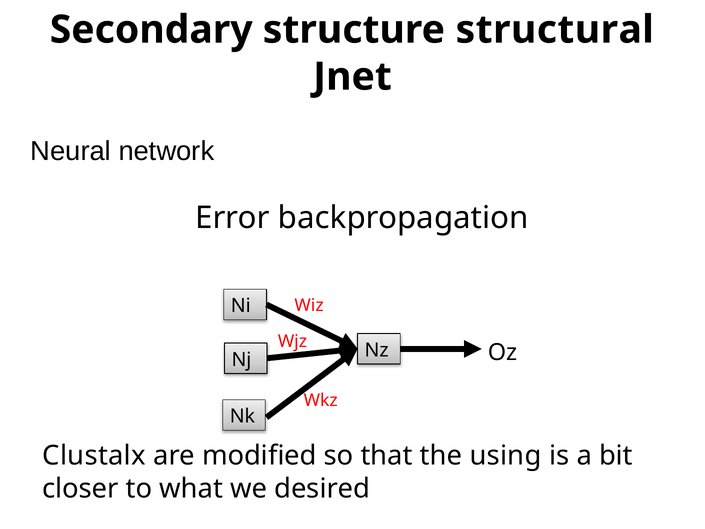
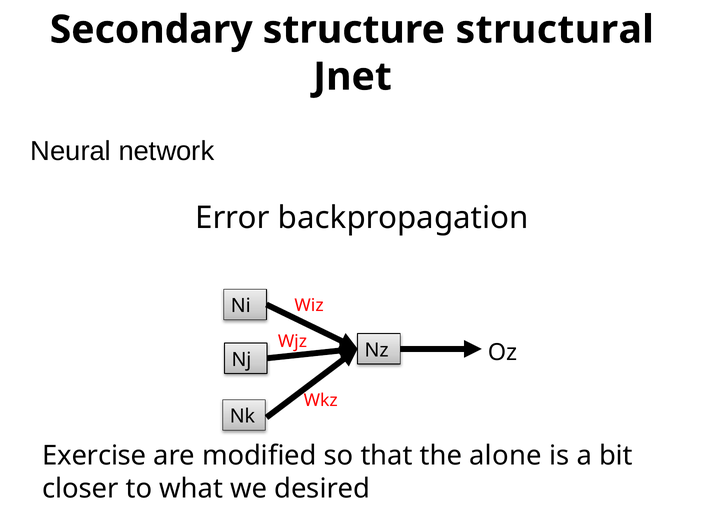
Clustalx: Clustalx -> Exercise
using: using -> alone
